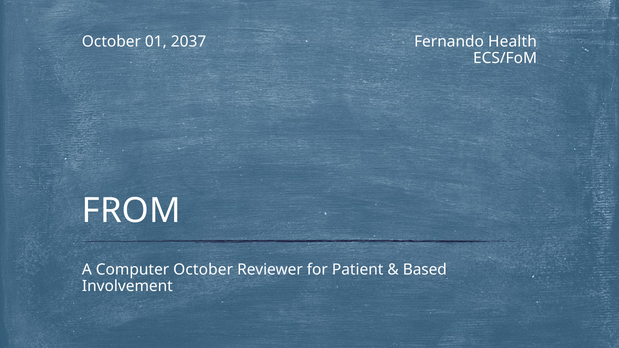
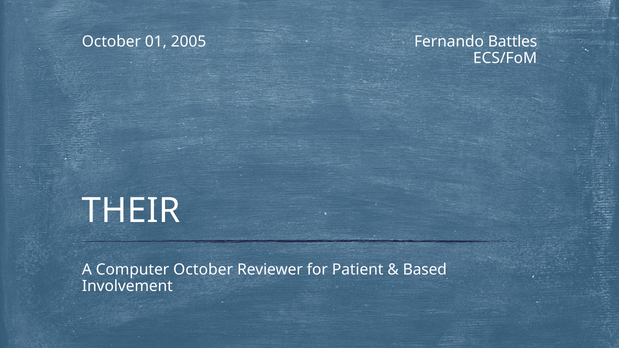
2037: 2037 -> 2005
Health: Health -> Battles
FROM: FROM -> THEIR
